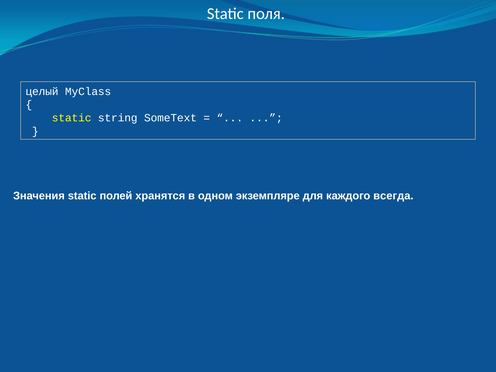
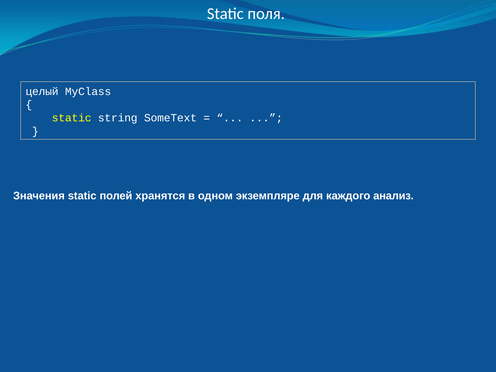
всегда: всегда -> анализ
